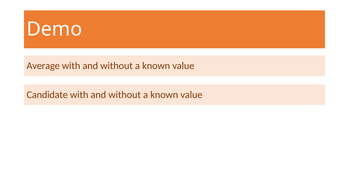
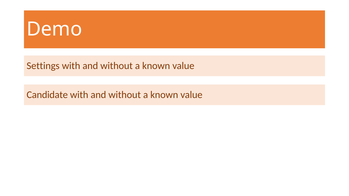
Average: Average -> Settings
